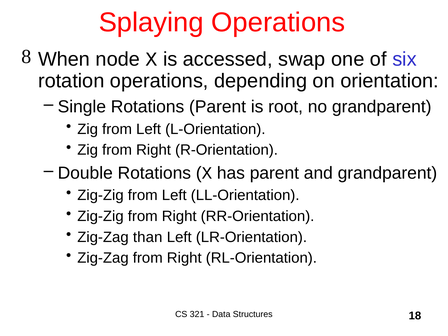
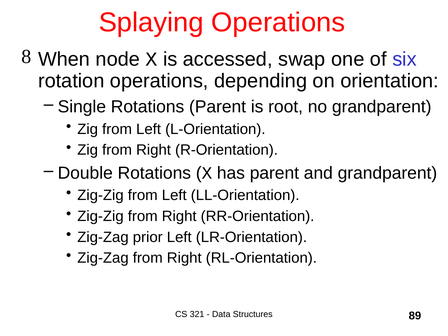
than: than -> prior
18: 18 -> 89
